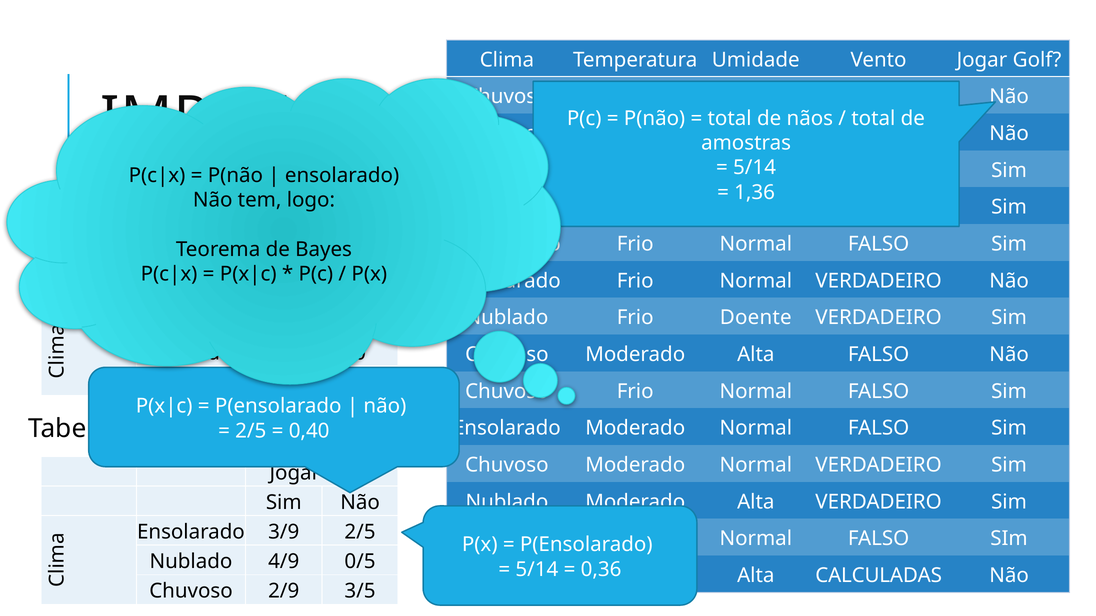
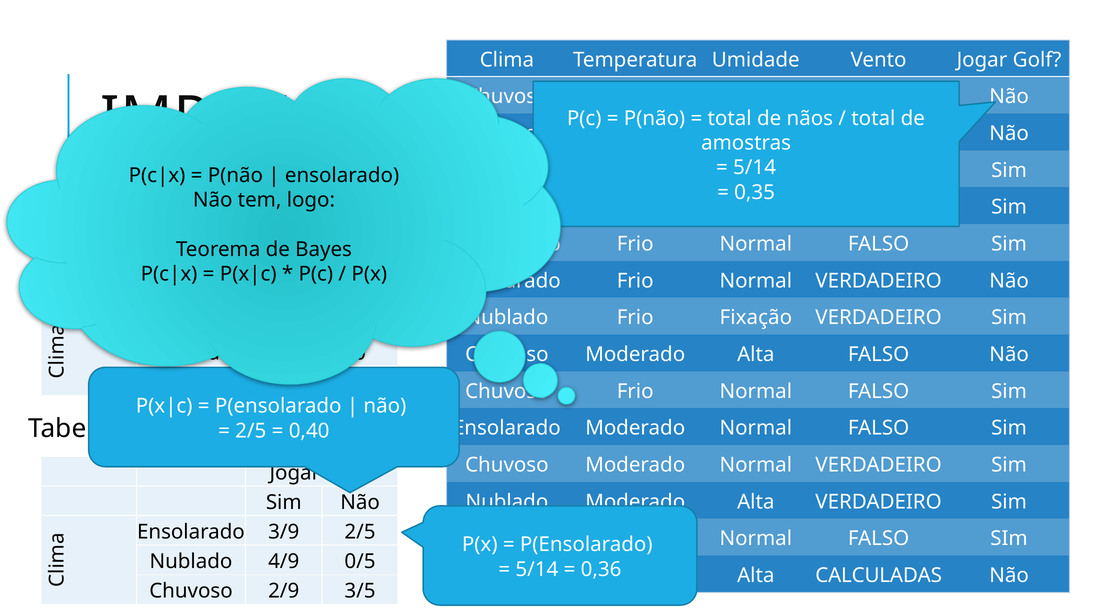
1,36: 1,36 -> 0,35
Doente: Doente -> Fixação
